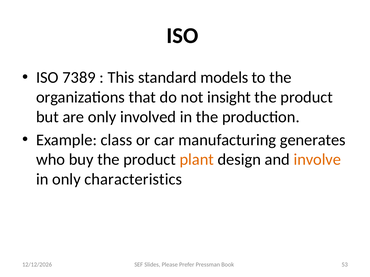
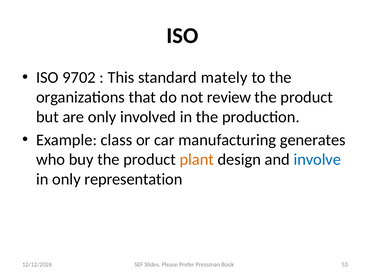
7389: 7389 -> 9702
models: models -> mately
insight: insight -> review
involve colour: orange -> blue
characteristics: characteristics -> representation
